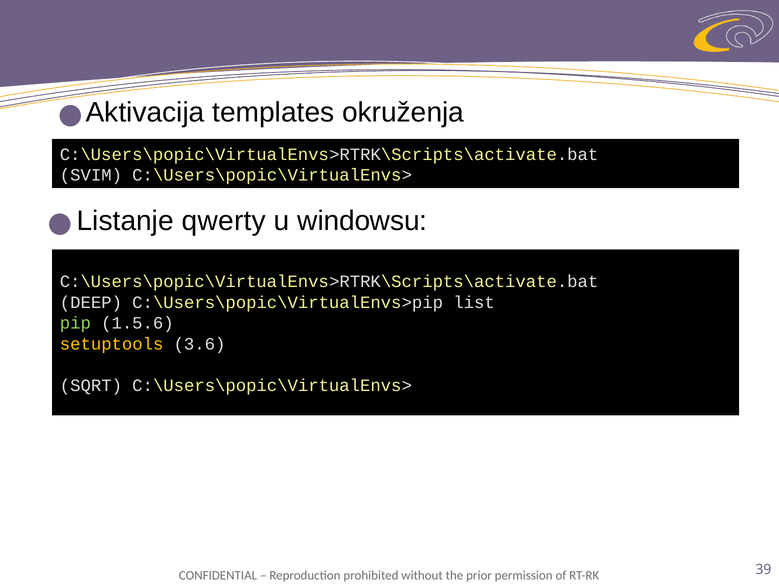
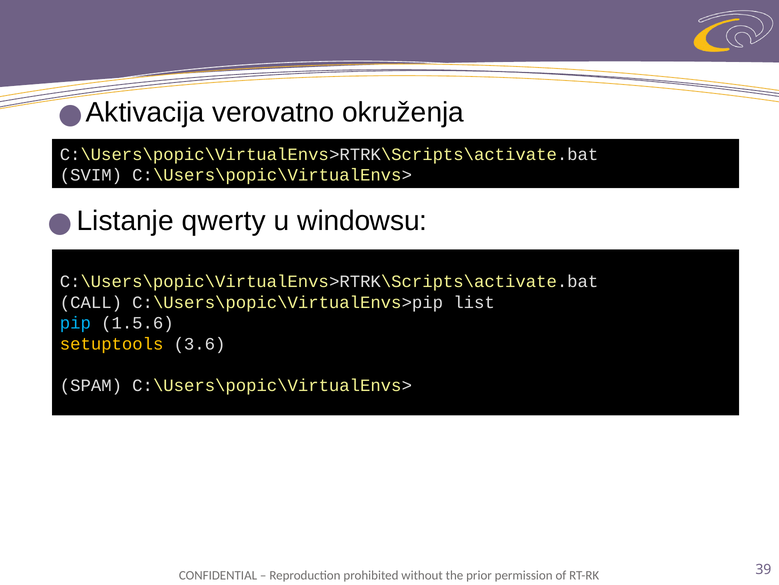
templates: templates -> verovatno
DEEP: DEEP -> CALL
pip colour: light green -> light blue
SQRT: SQRT -> SPAM
